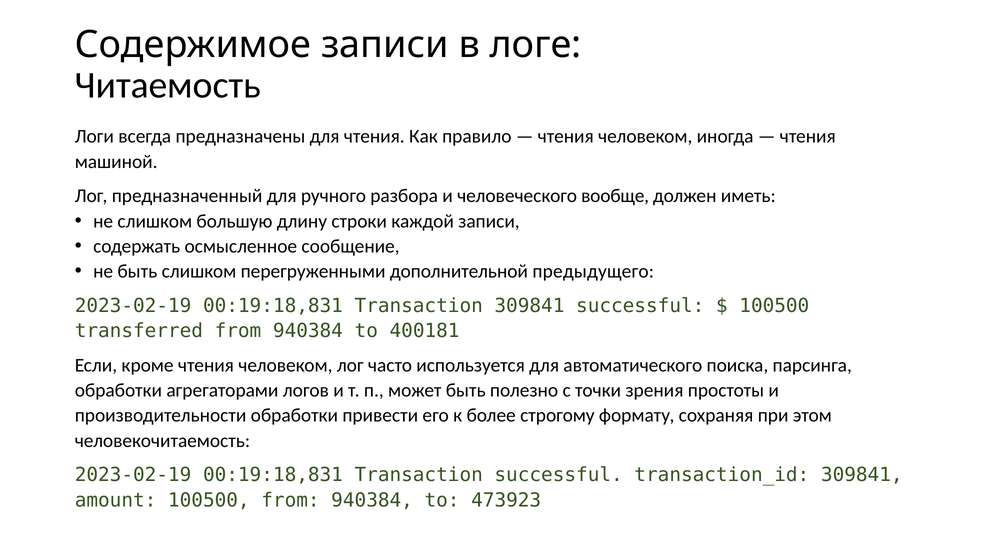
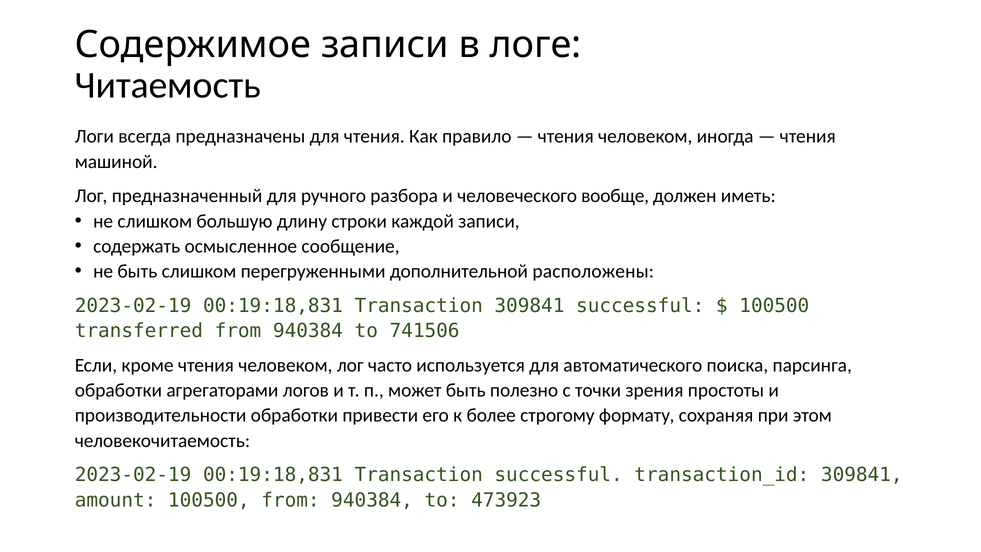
предыдущего: предыдущего -> расположены
400181: 400181 -> 741506
